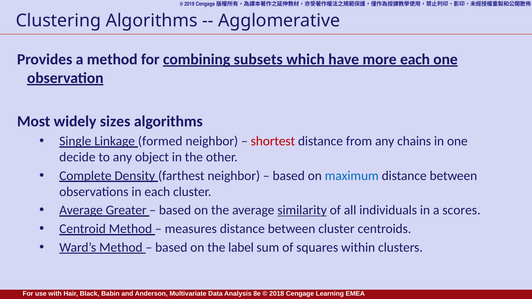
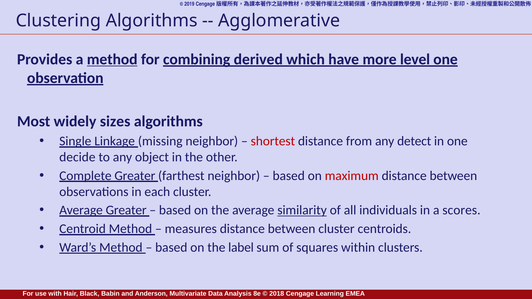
method at (112, 59) underline: none -> present
subsets: subsets -> derived
more each: each -> level
formed: formed -> missing
chains: chains -> detect
Complete Density: Density -> Greater
maximum colour: blue -> red
